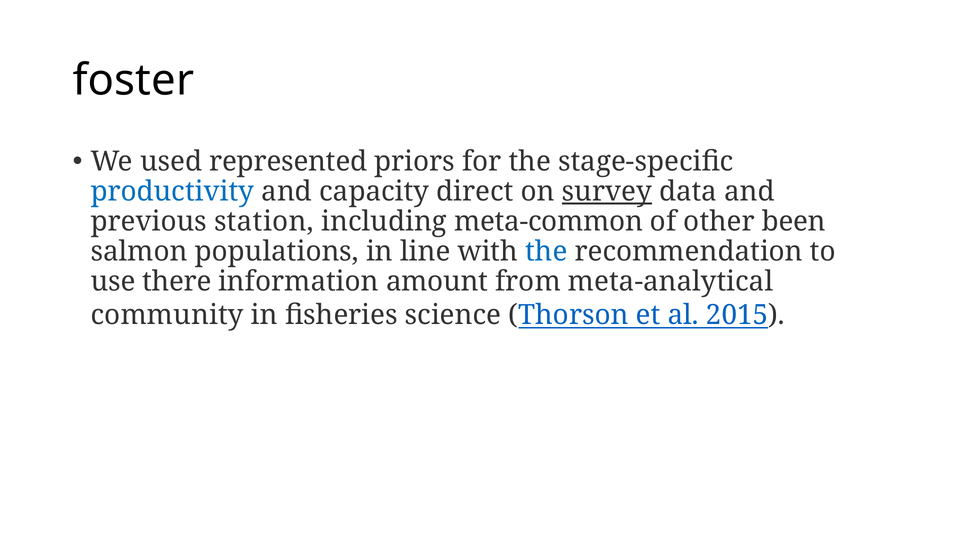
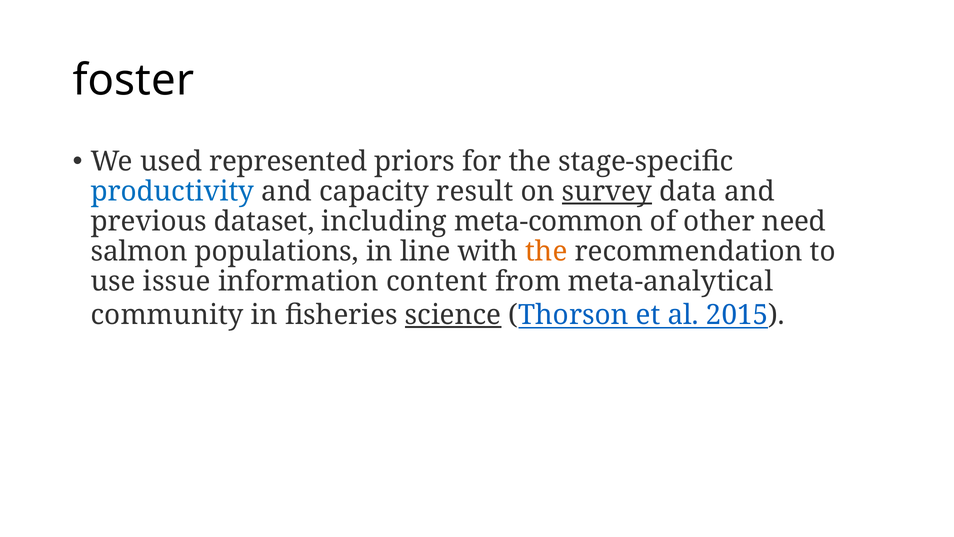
direct: direct -> result
station: station -> dataset
been: been -> need
the at (546, 251) colour: blue -> orange
there: there -> issue
amount: amount -> content
science underline: none -> present
